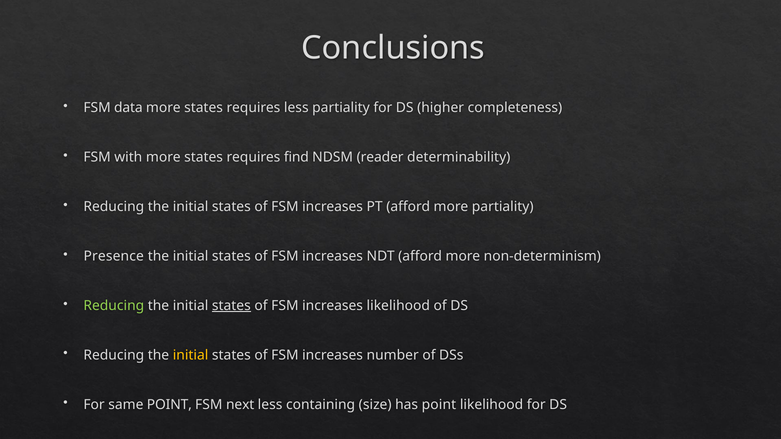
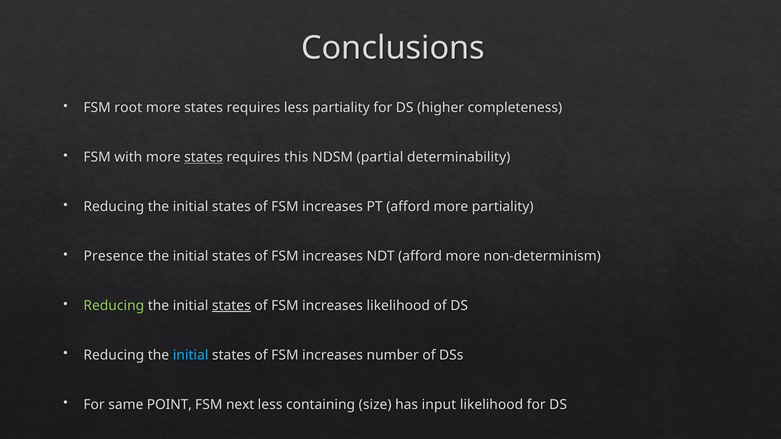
data: data -> root
states at (204, 157) underline: none -> present
find: find -> this
reader: reader -> partial
initial at (191, 355) colour: yellow -> light blue
has point: point -> input
